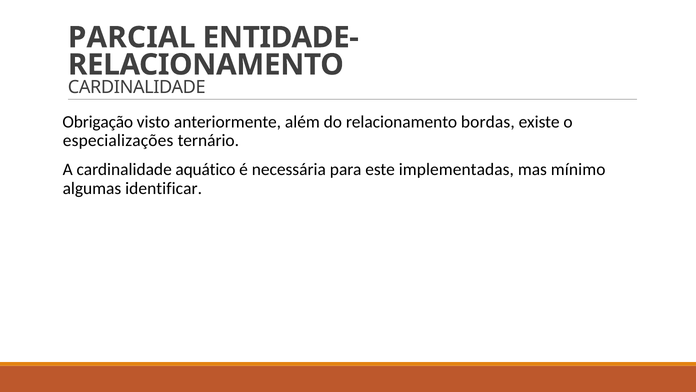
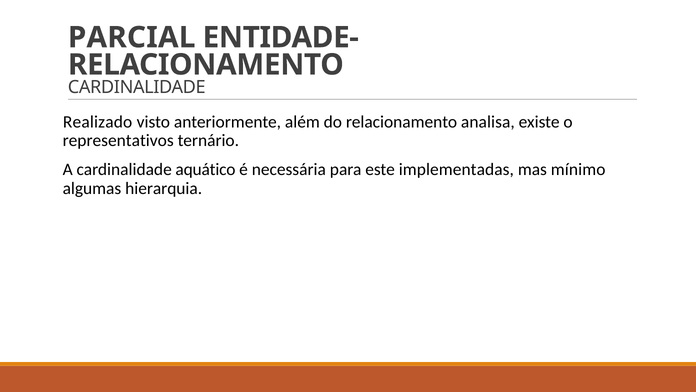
Obrigação: Obrigação -> Realizado
bordas: bordas -> analisa
especializações: especializações -> representativos
identificar: identificar -> hierarquia
